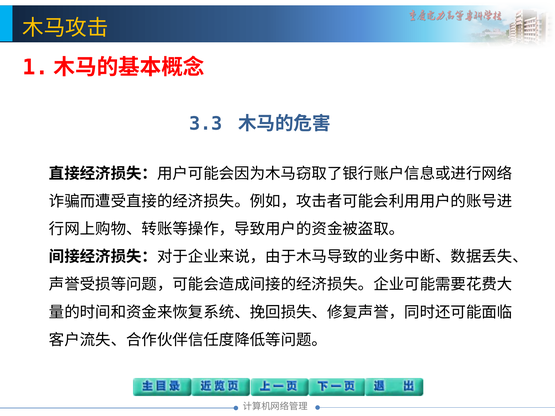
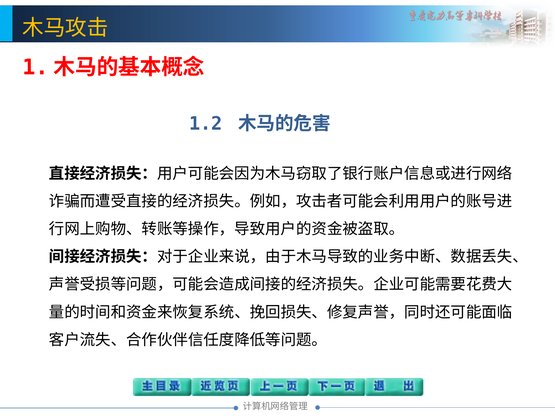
3.3: 3.3 -> 1.2
